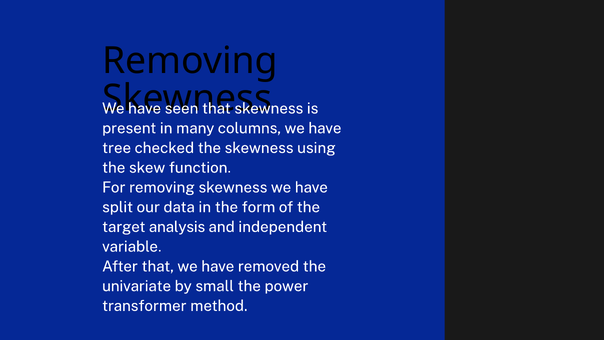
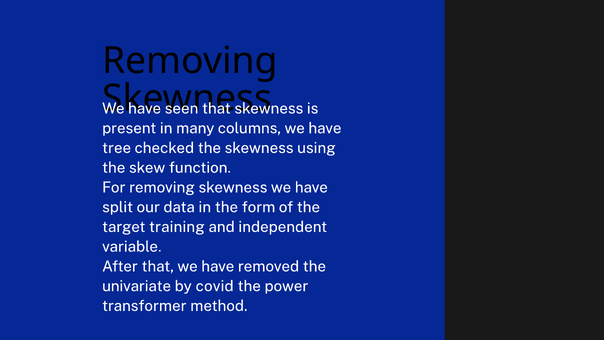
analysis: analysis -> training
small: small -> covid
